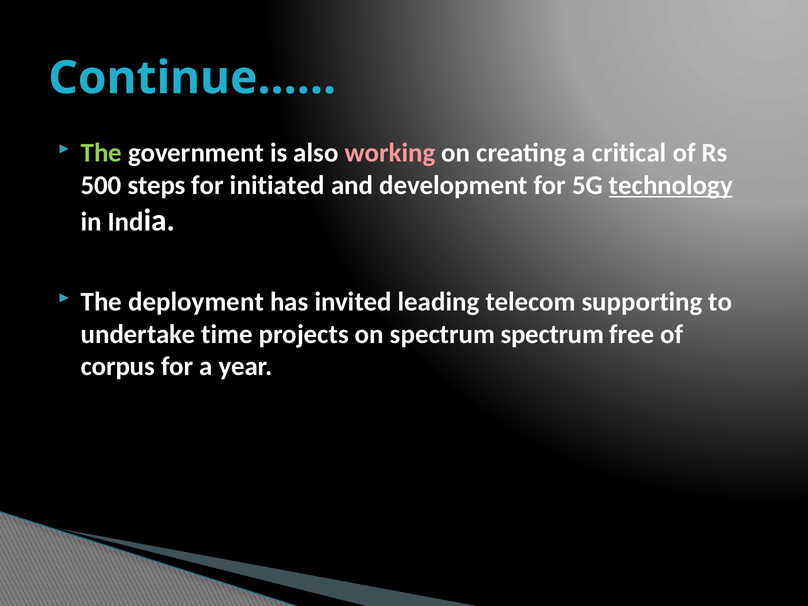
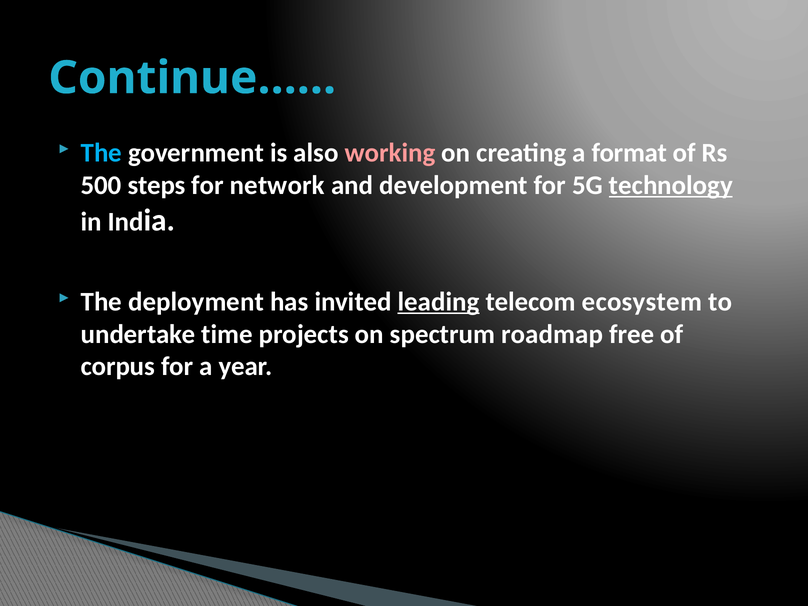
The at (101, 153) colour: light green -> light blue
critical: critical -> format
initiated: initiated -> network
leading underline: none -> present
supporting: supporting -> ecosystem
spectrum spectrum: spectrum -> roadmap
